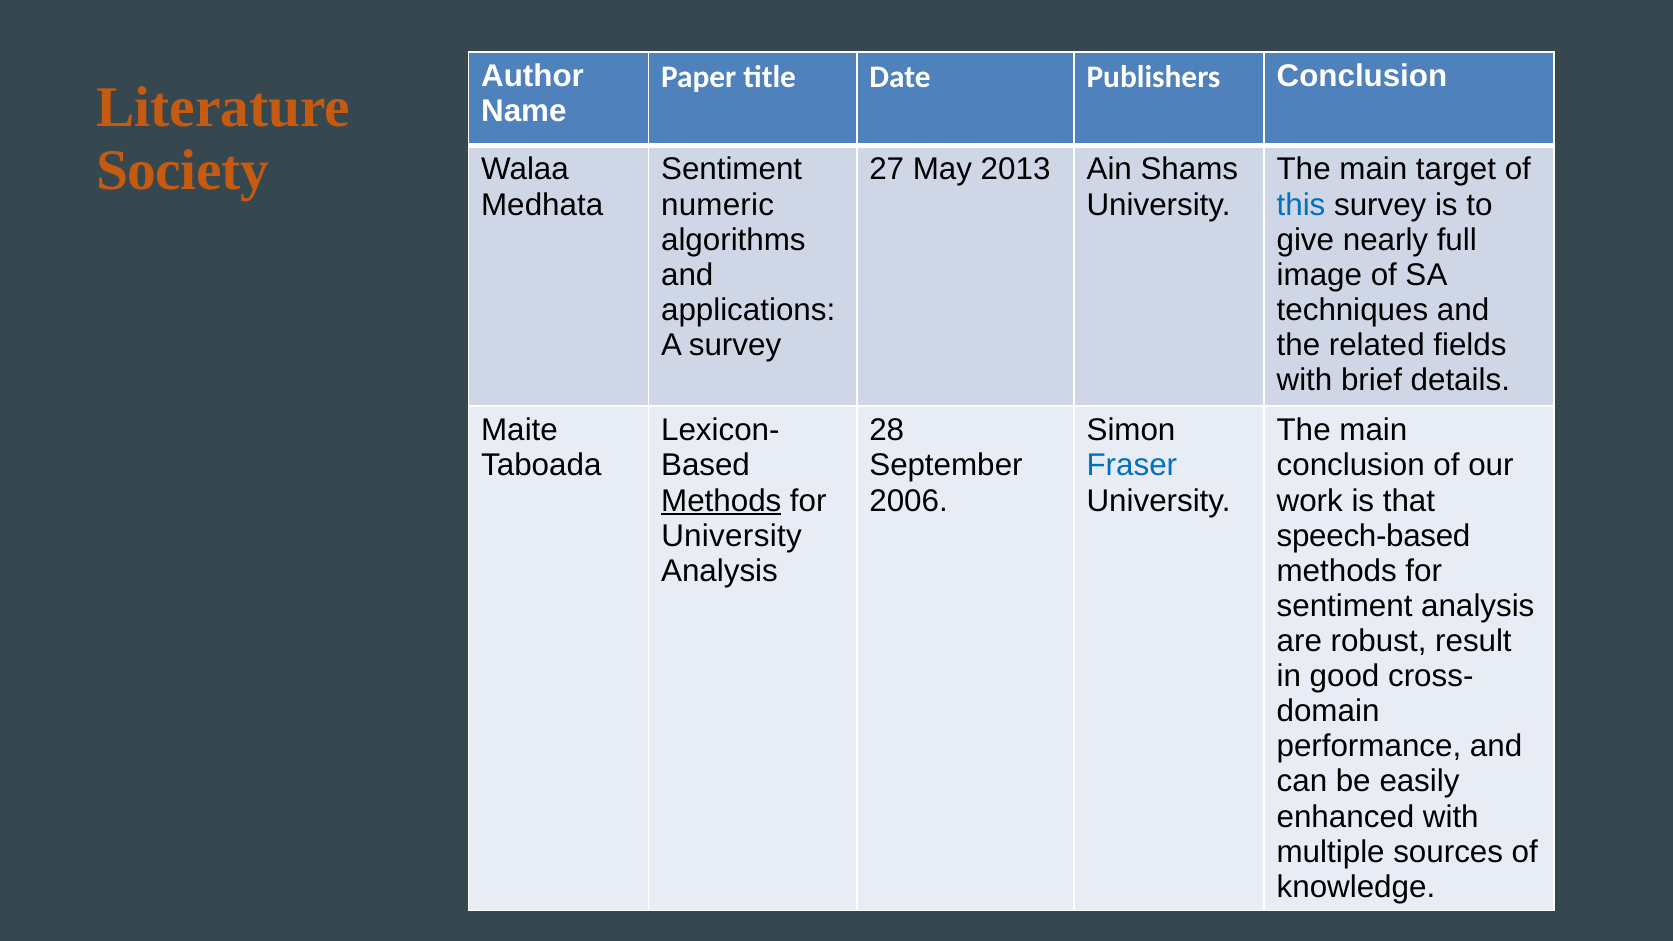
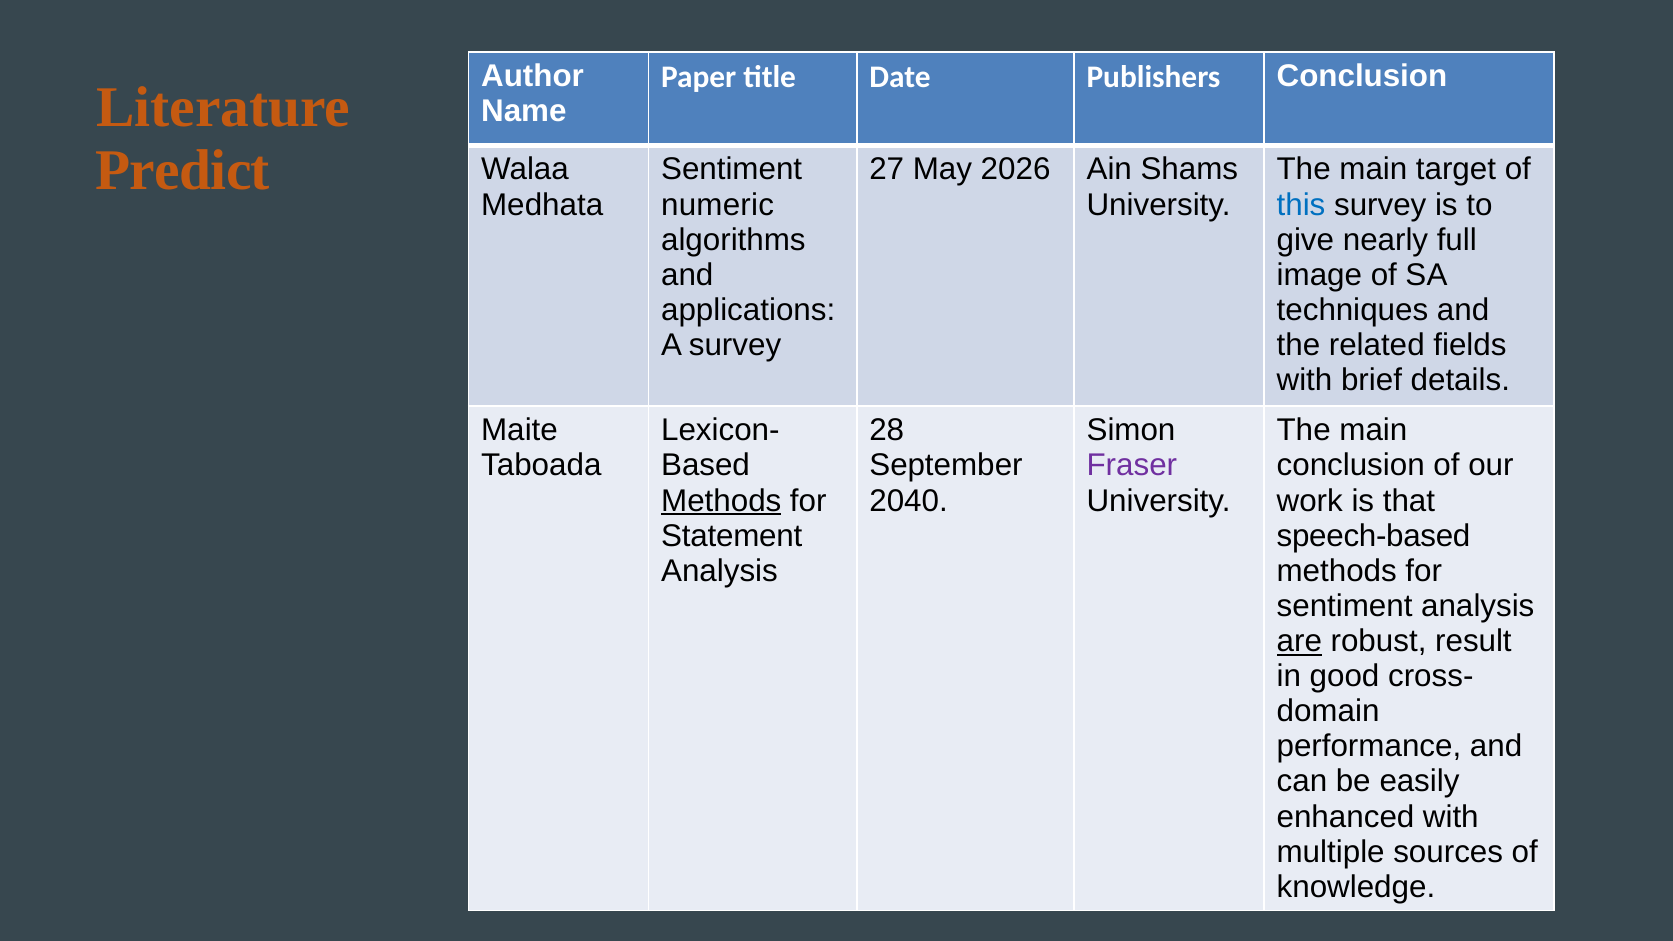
Society: Society -> Predict
2013: 2013 -> 2026
Fraser colour: blue -> purple
2006: 2006 -> 2040
University at (731, 536): University -> Statement
are underline: none -> present
